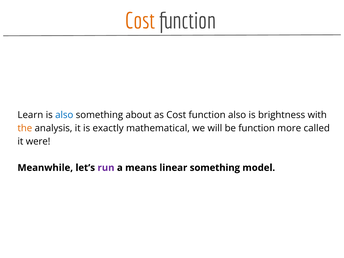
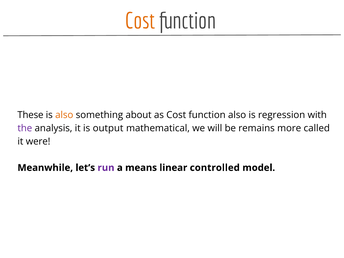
Learn: Learn -> These
also at (64, 115) colour: blue -> orange
brightness: brightness -> regression
the colour: orange -> purple
exactly: exactly -> output
be function: function -> remains
linear something: something -> controlled
